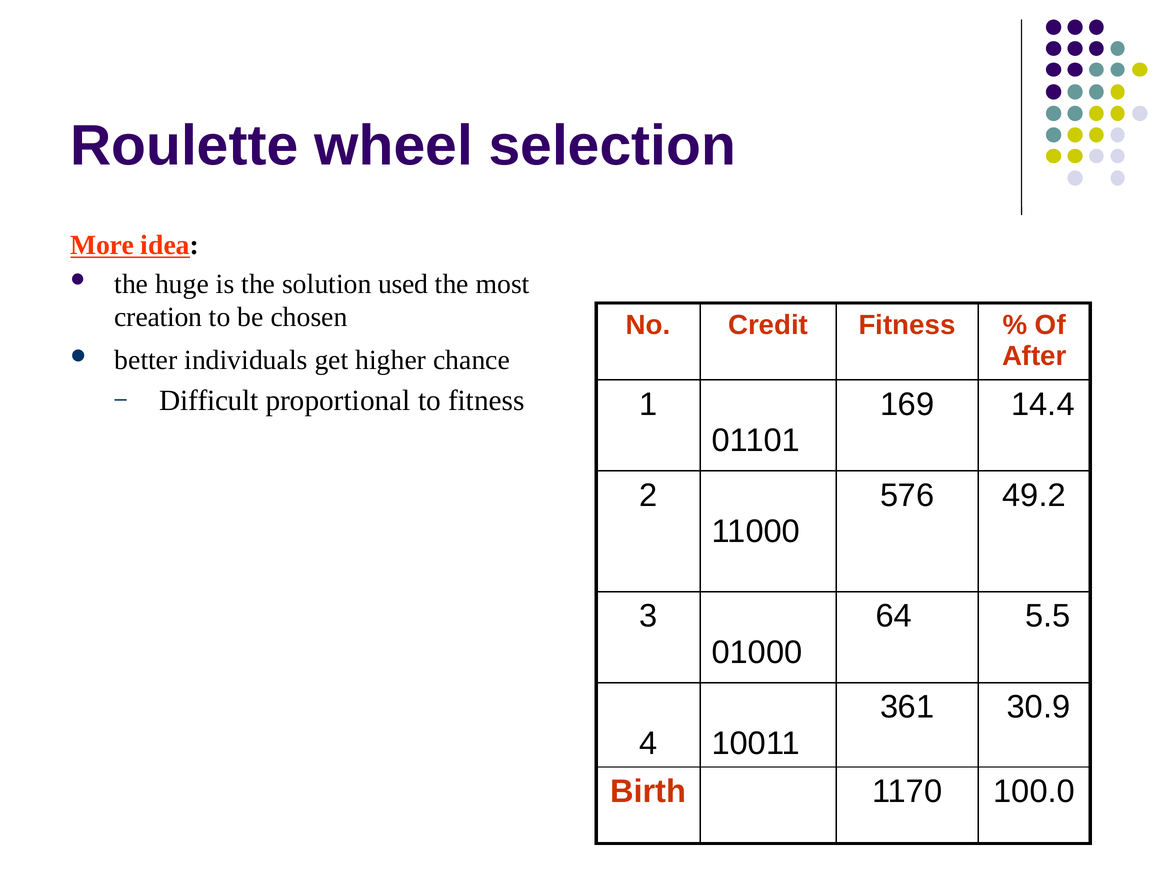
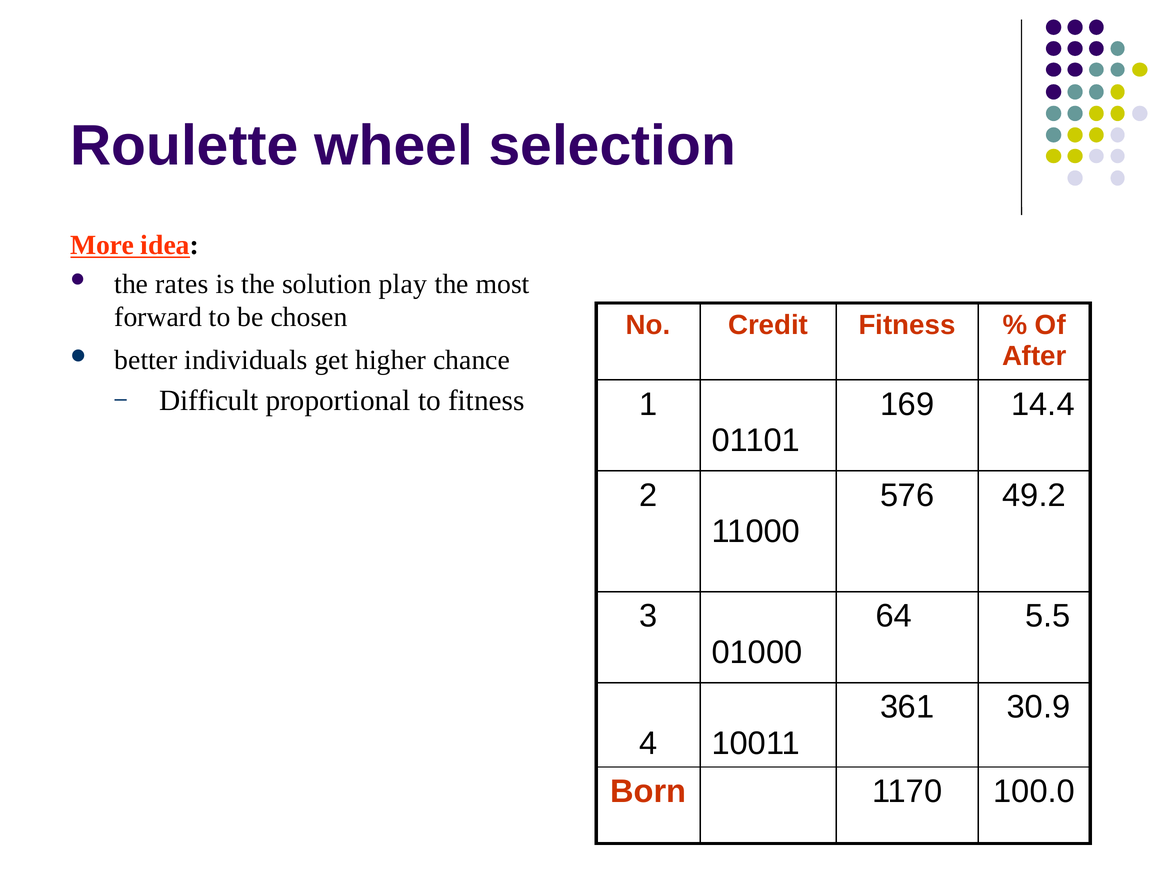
huge: huge -> rates
used: used -> play
creation: creation -> forward
Birth: Birth -> Born
